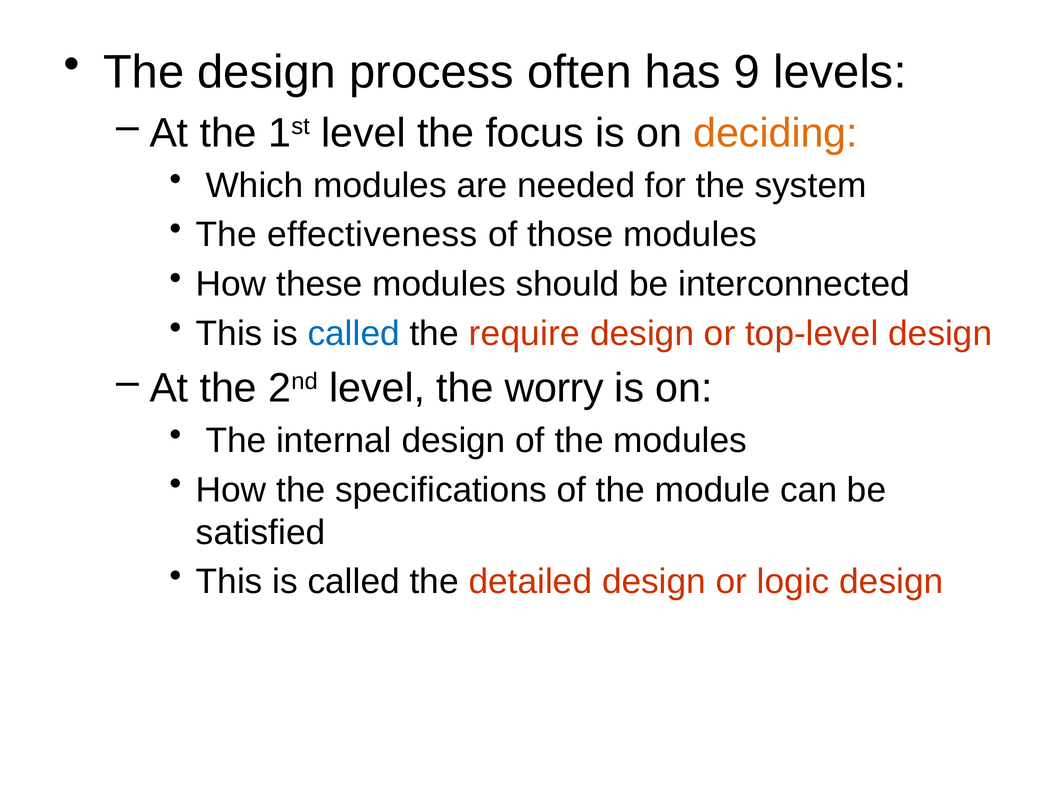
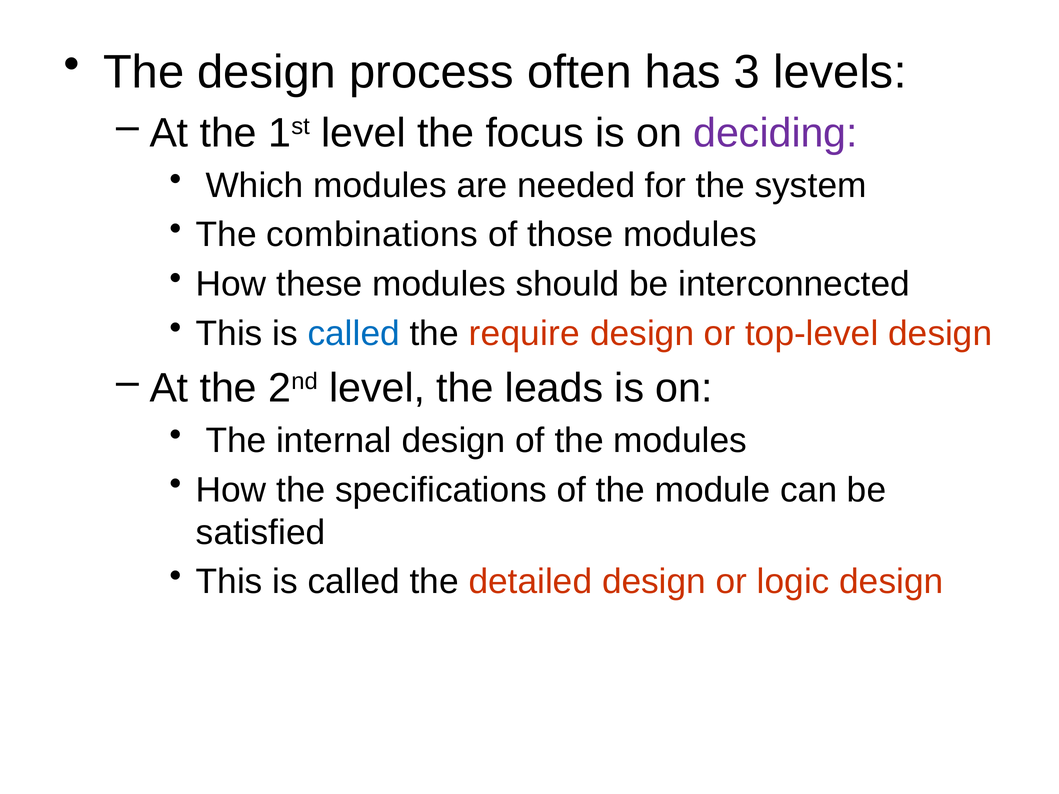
9: 9 -> 3
deciding colour: orange -> purple
effectiveness: effectiveness -> combinations
worry: worry -> leads
